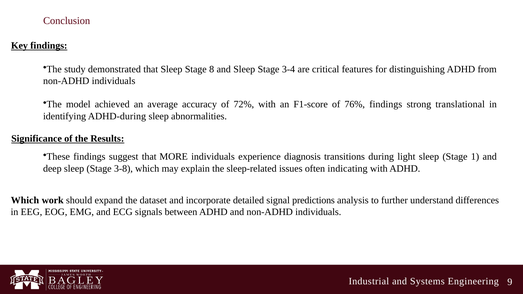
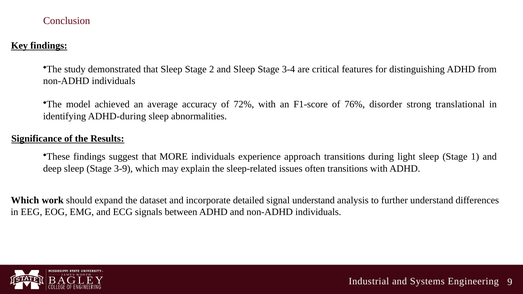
8: 8 -> 2
76% findings: findings -> disorder
diagnosis: diagnosis -> approach
3-8: 3-8 -> 3-9
often indicating: indicating -> transitions
signal predictions: predictions -> understand
